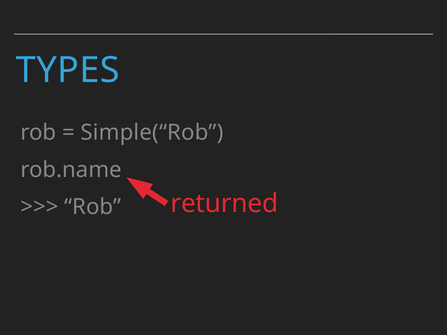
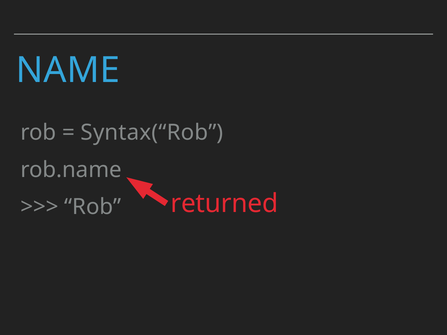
TYPES: TYPES -> NAME
Simple(“Rob: Simple(“Rob -> Syntax(“Rob
